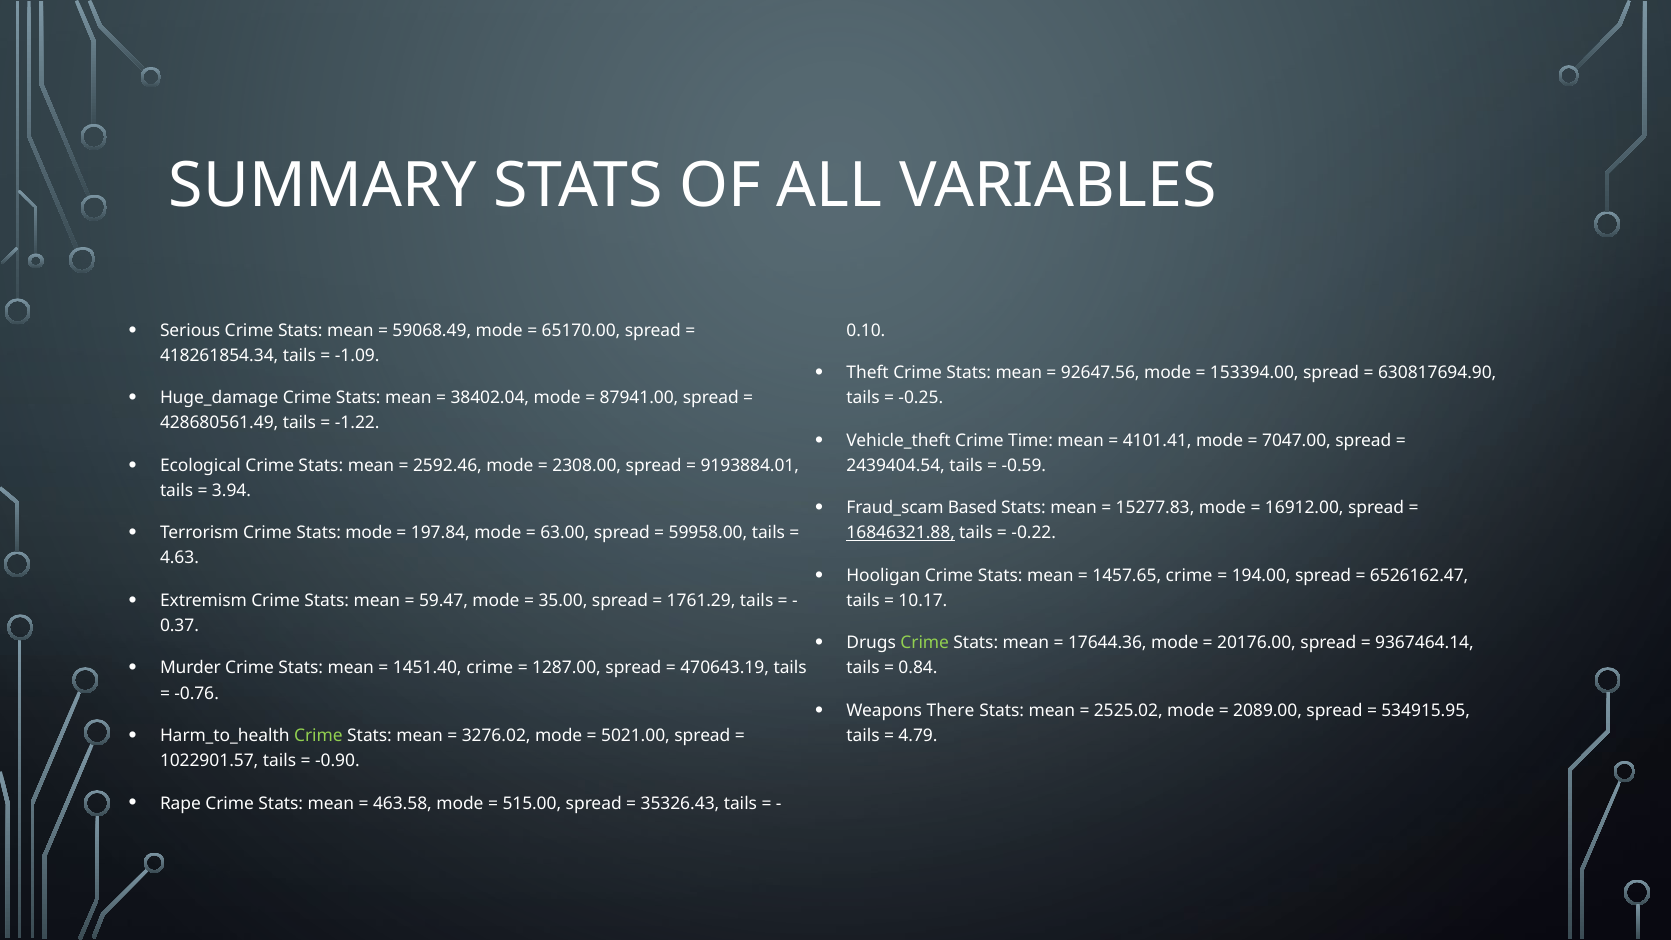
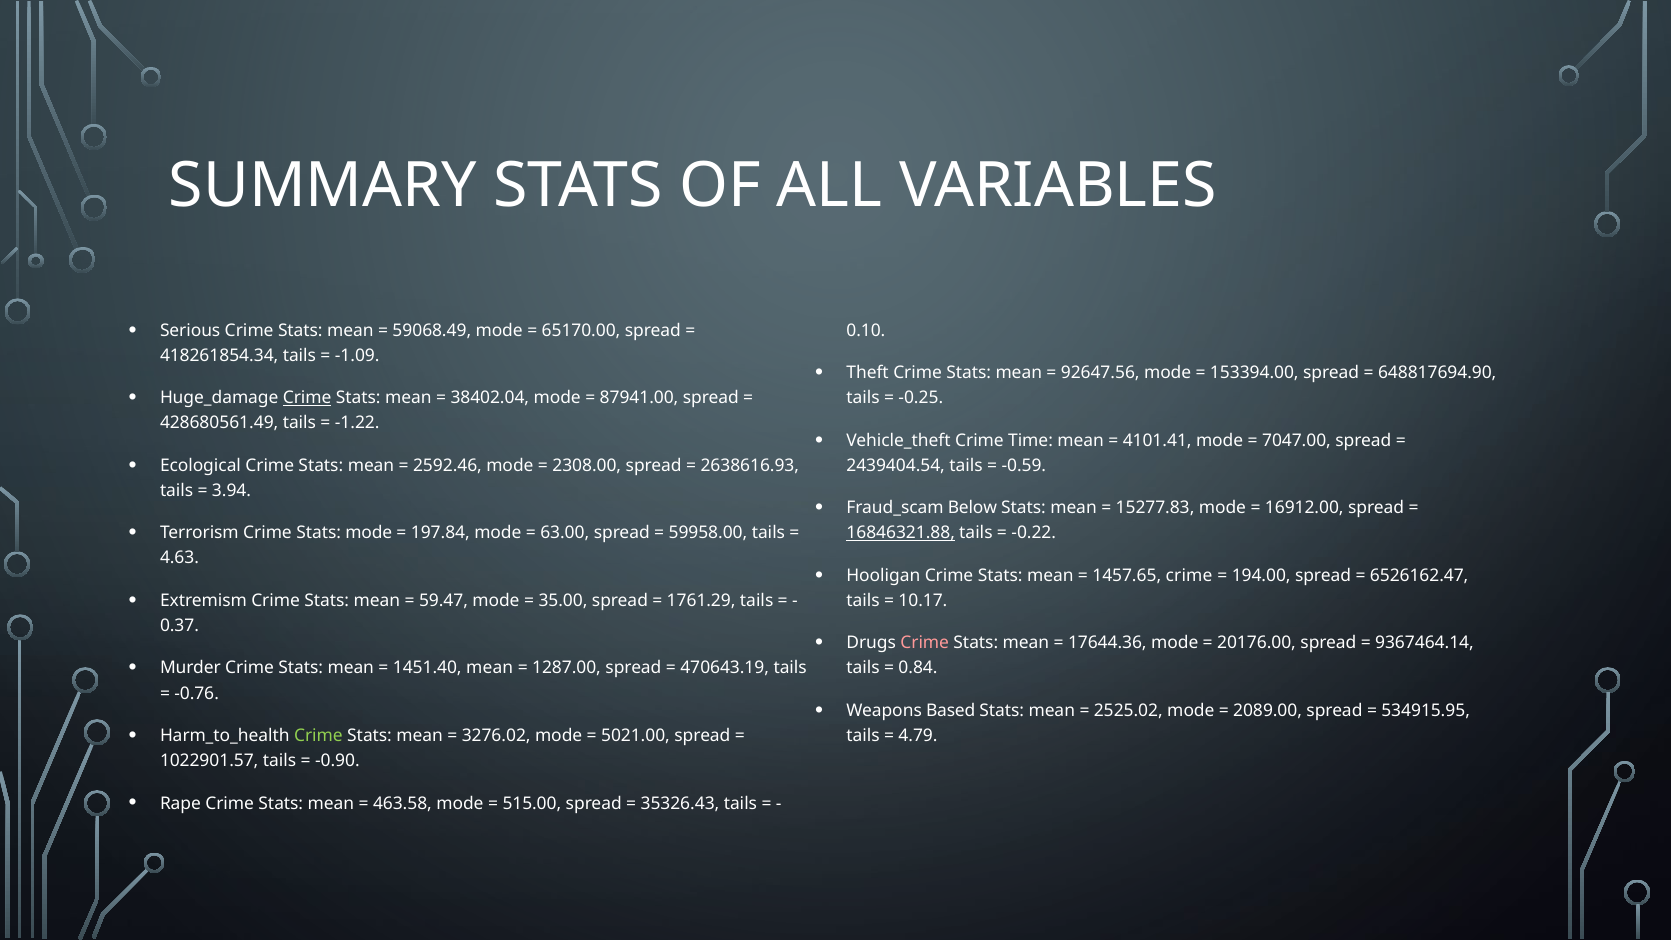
630817694.90: 630817694.90 -> 648817694.90
Crime at (307, 398) underline: none -> present
9193884.01: 9193884.01 -> 2638616.93
Based: Based -> Below
Crime at (925, 643) colour: light green -> pink
1451.40 crime: crime -> mean
There: There -> Based
